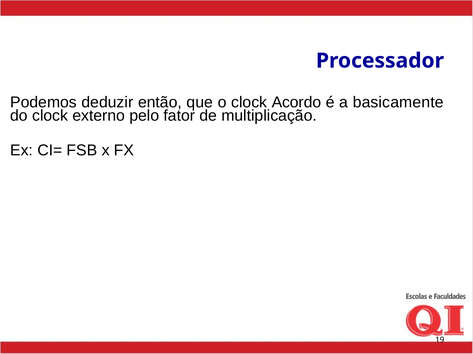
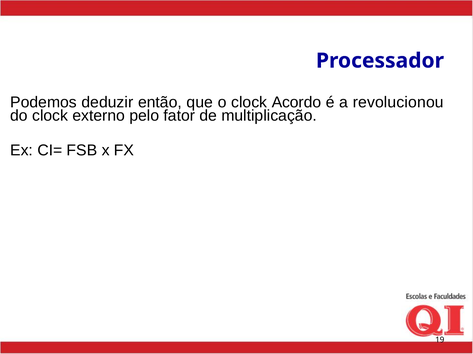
basicamente: basicamente -> revolucionou
